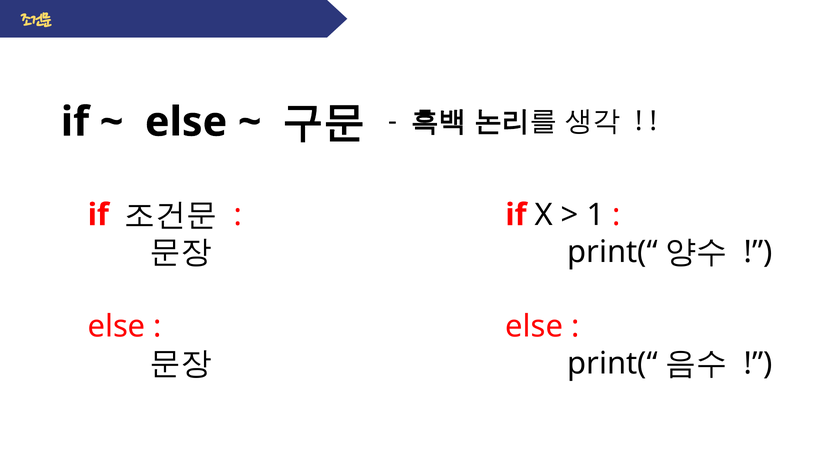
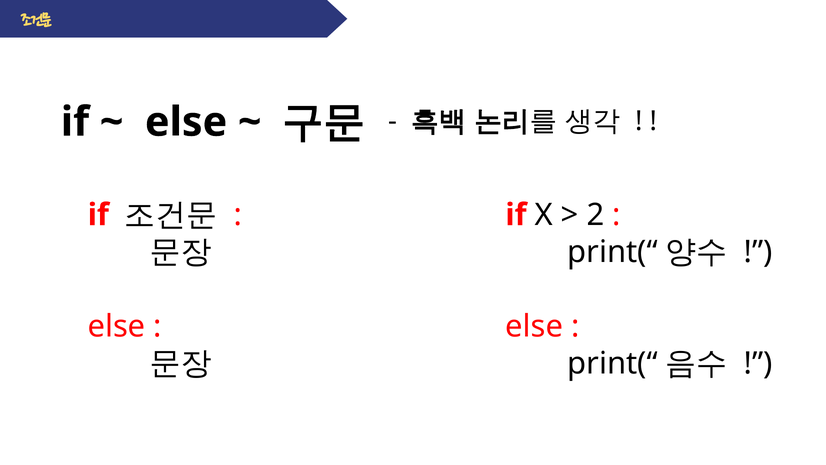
1: 1 -> 2
